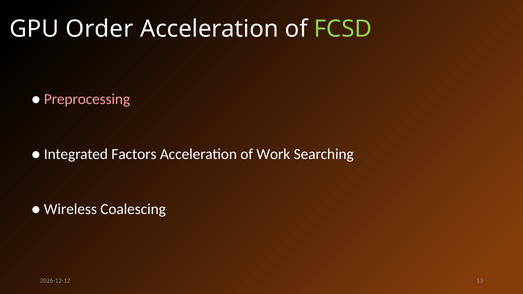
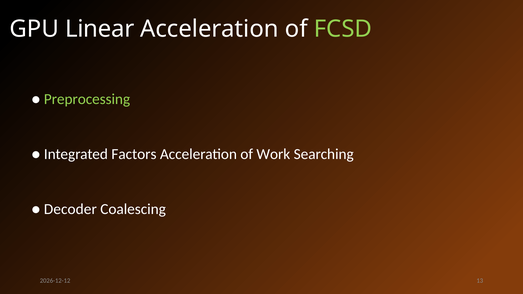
Order: Order -> Linear
Preprocessing colour: pink -> light green
Wireless: Wireless -> Decoder
